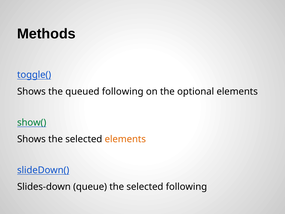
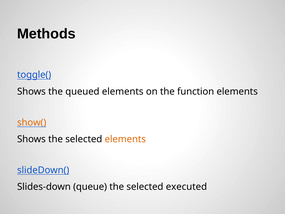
queued following: following -> elements
optional: optional -> function
show( colour: green -> orange
selected following: following -> executed
